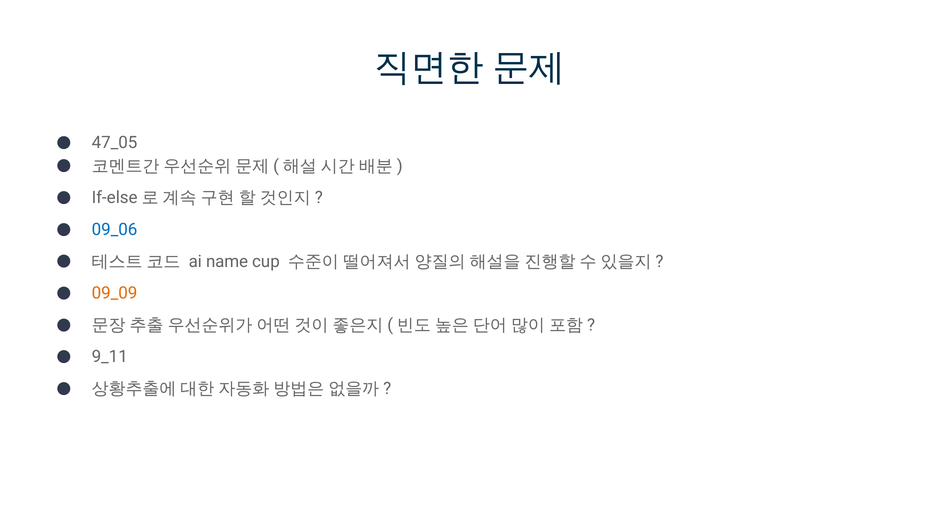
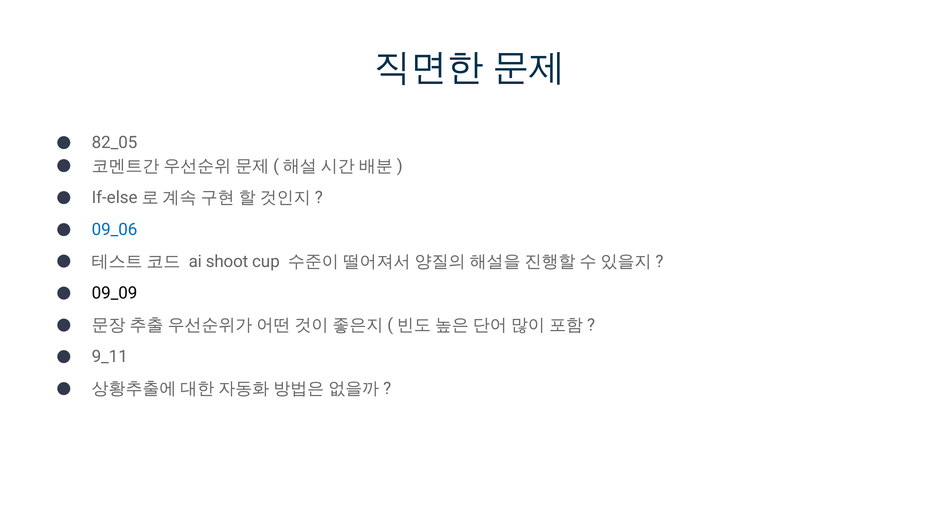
47_05: 47_05 -> 82_05
name: name -> shoot
09_09 colour: orange -> black
